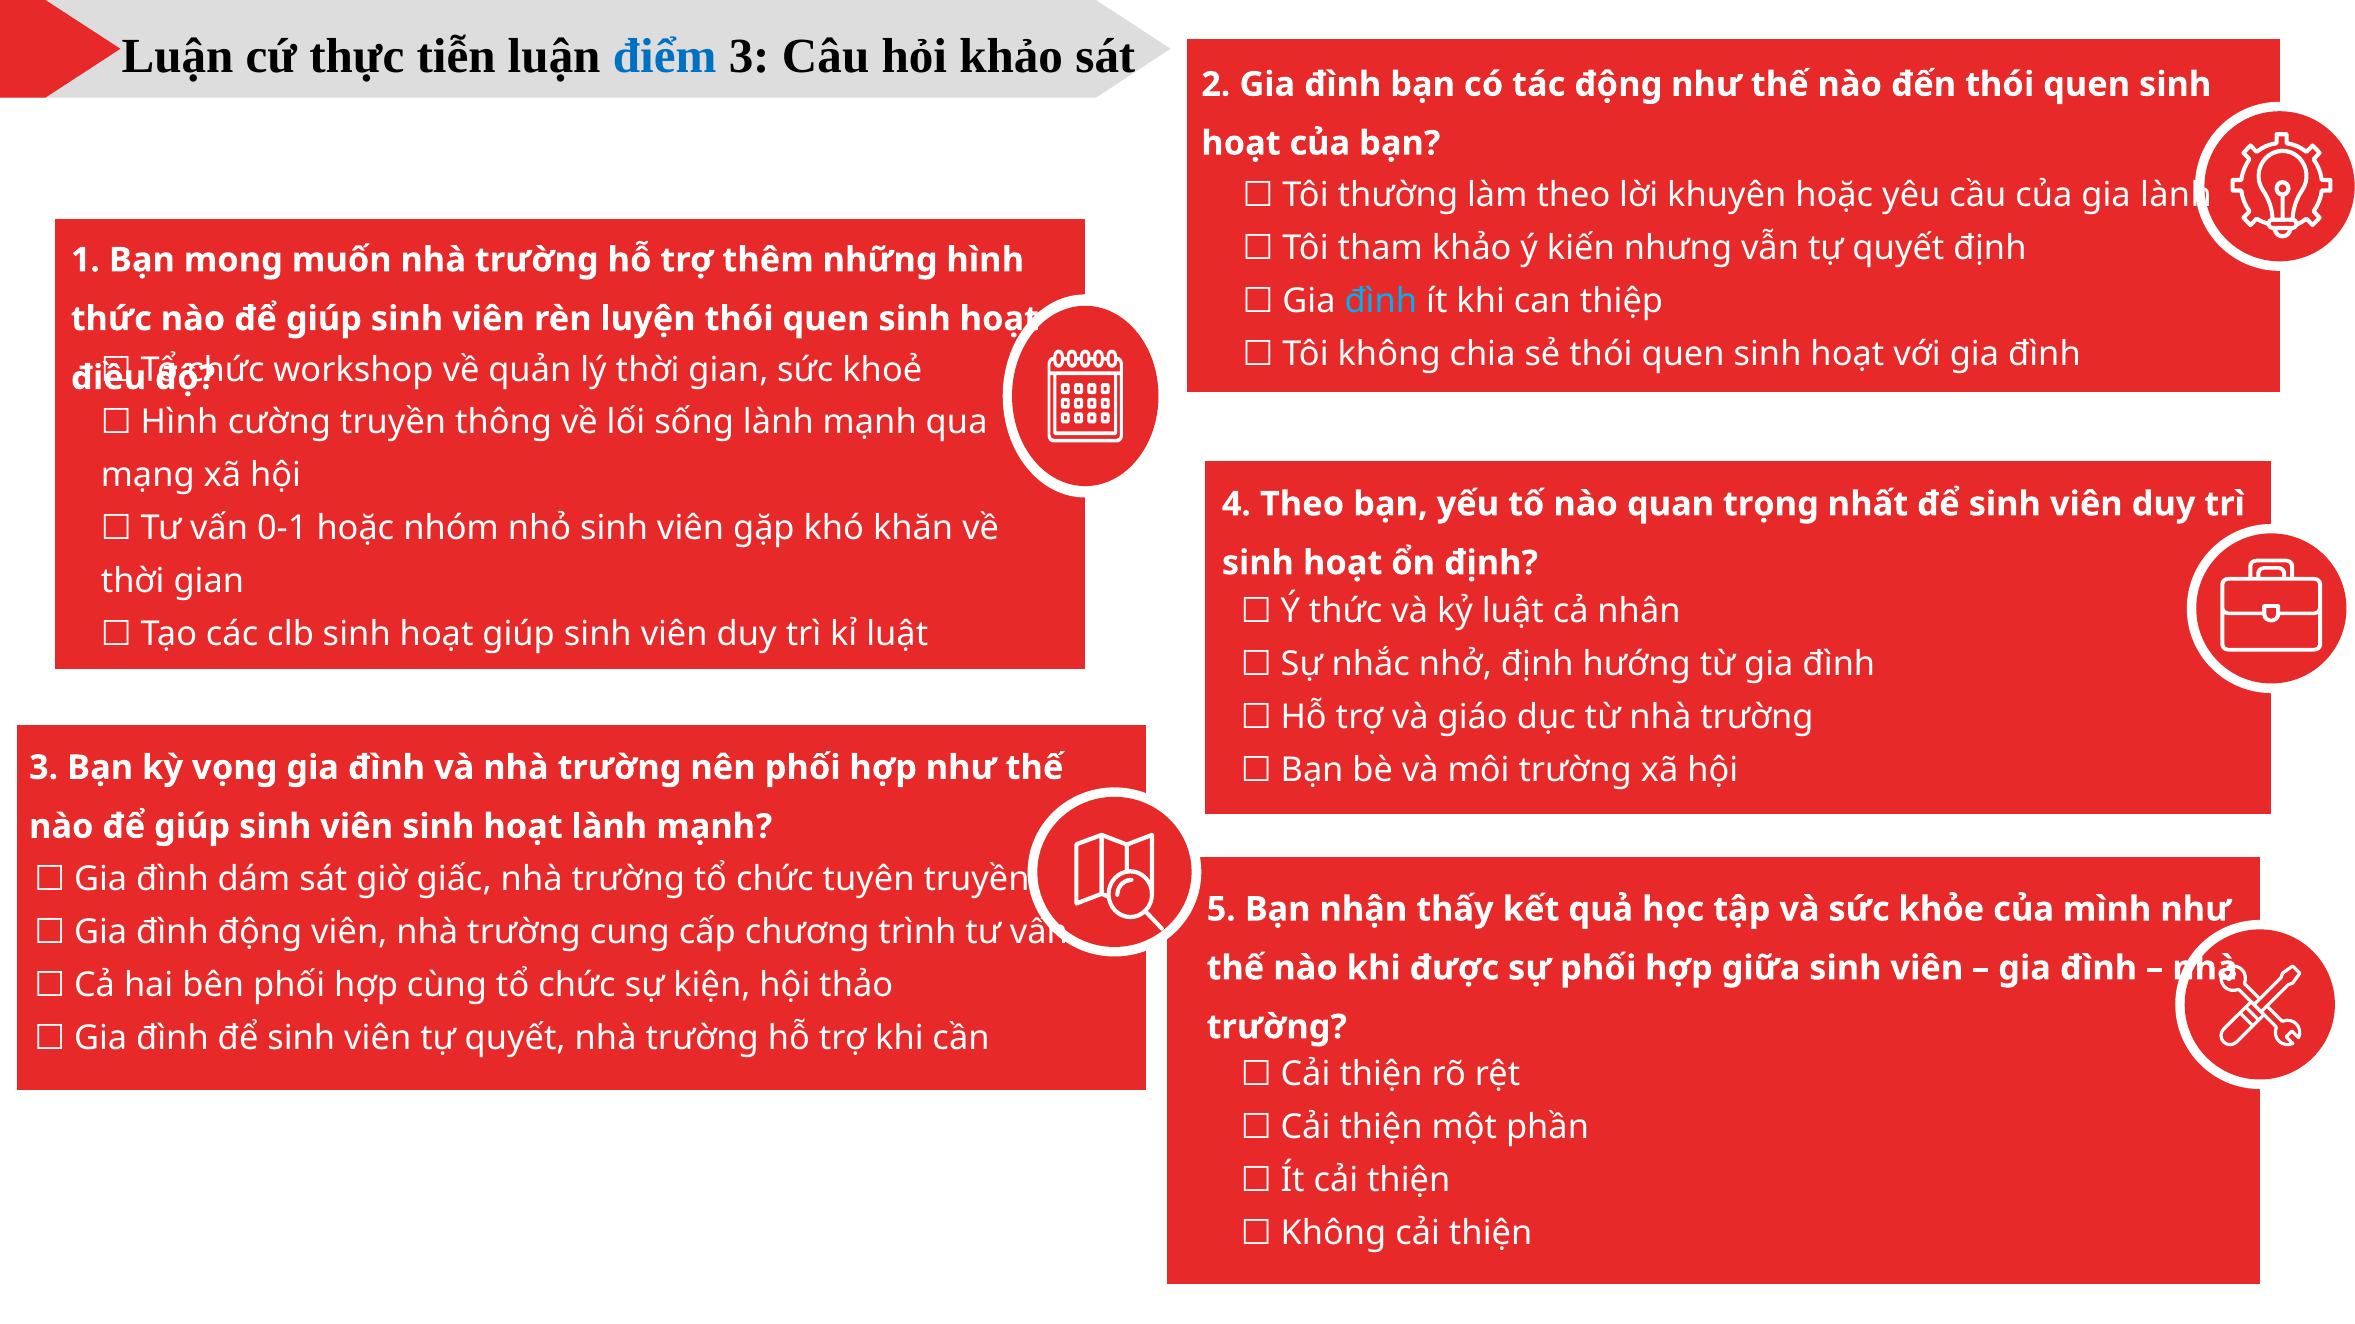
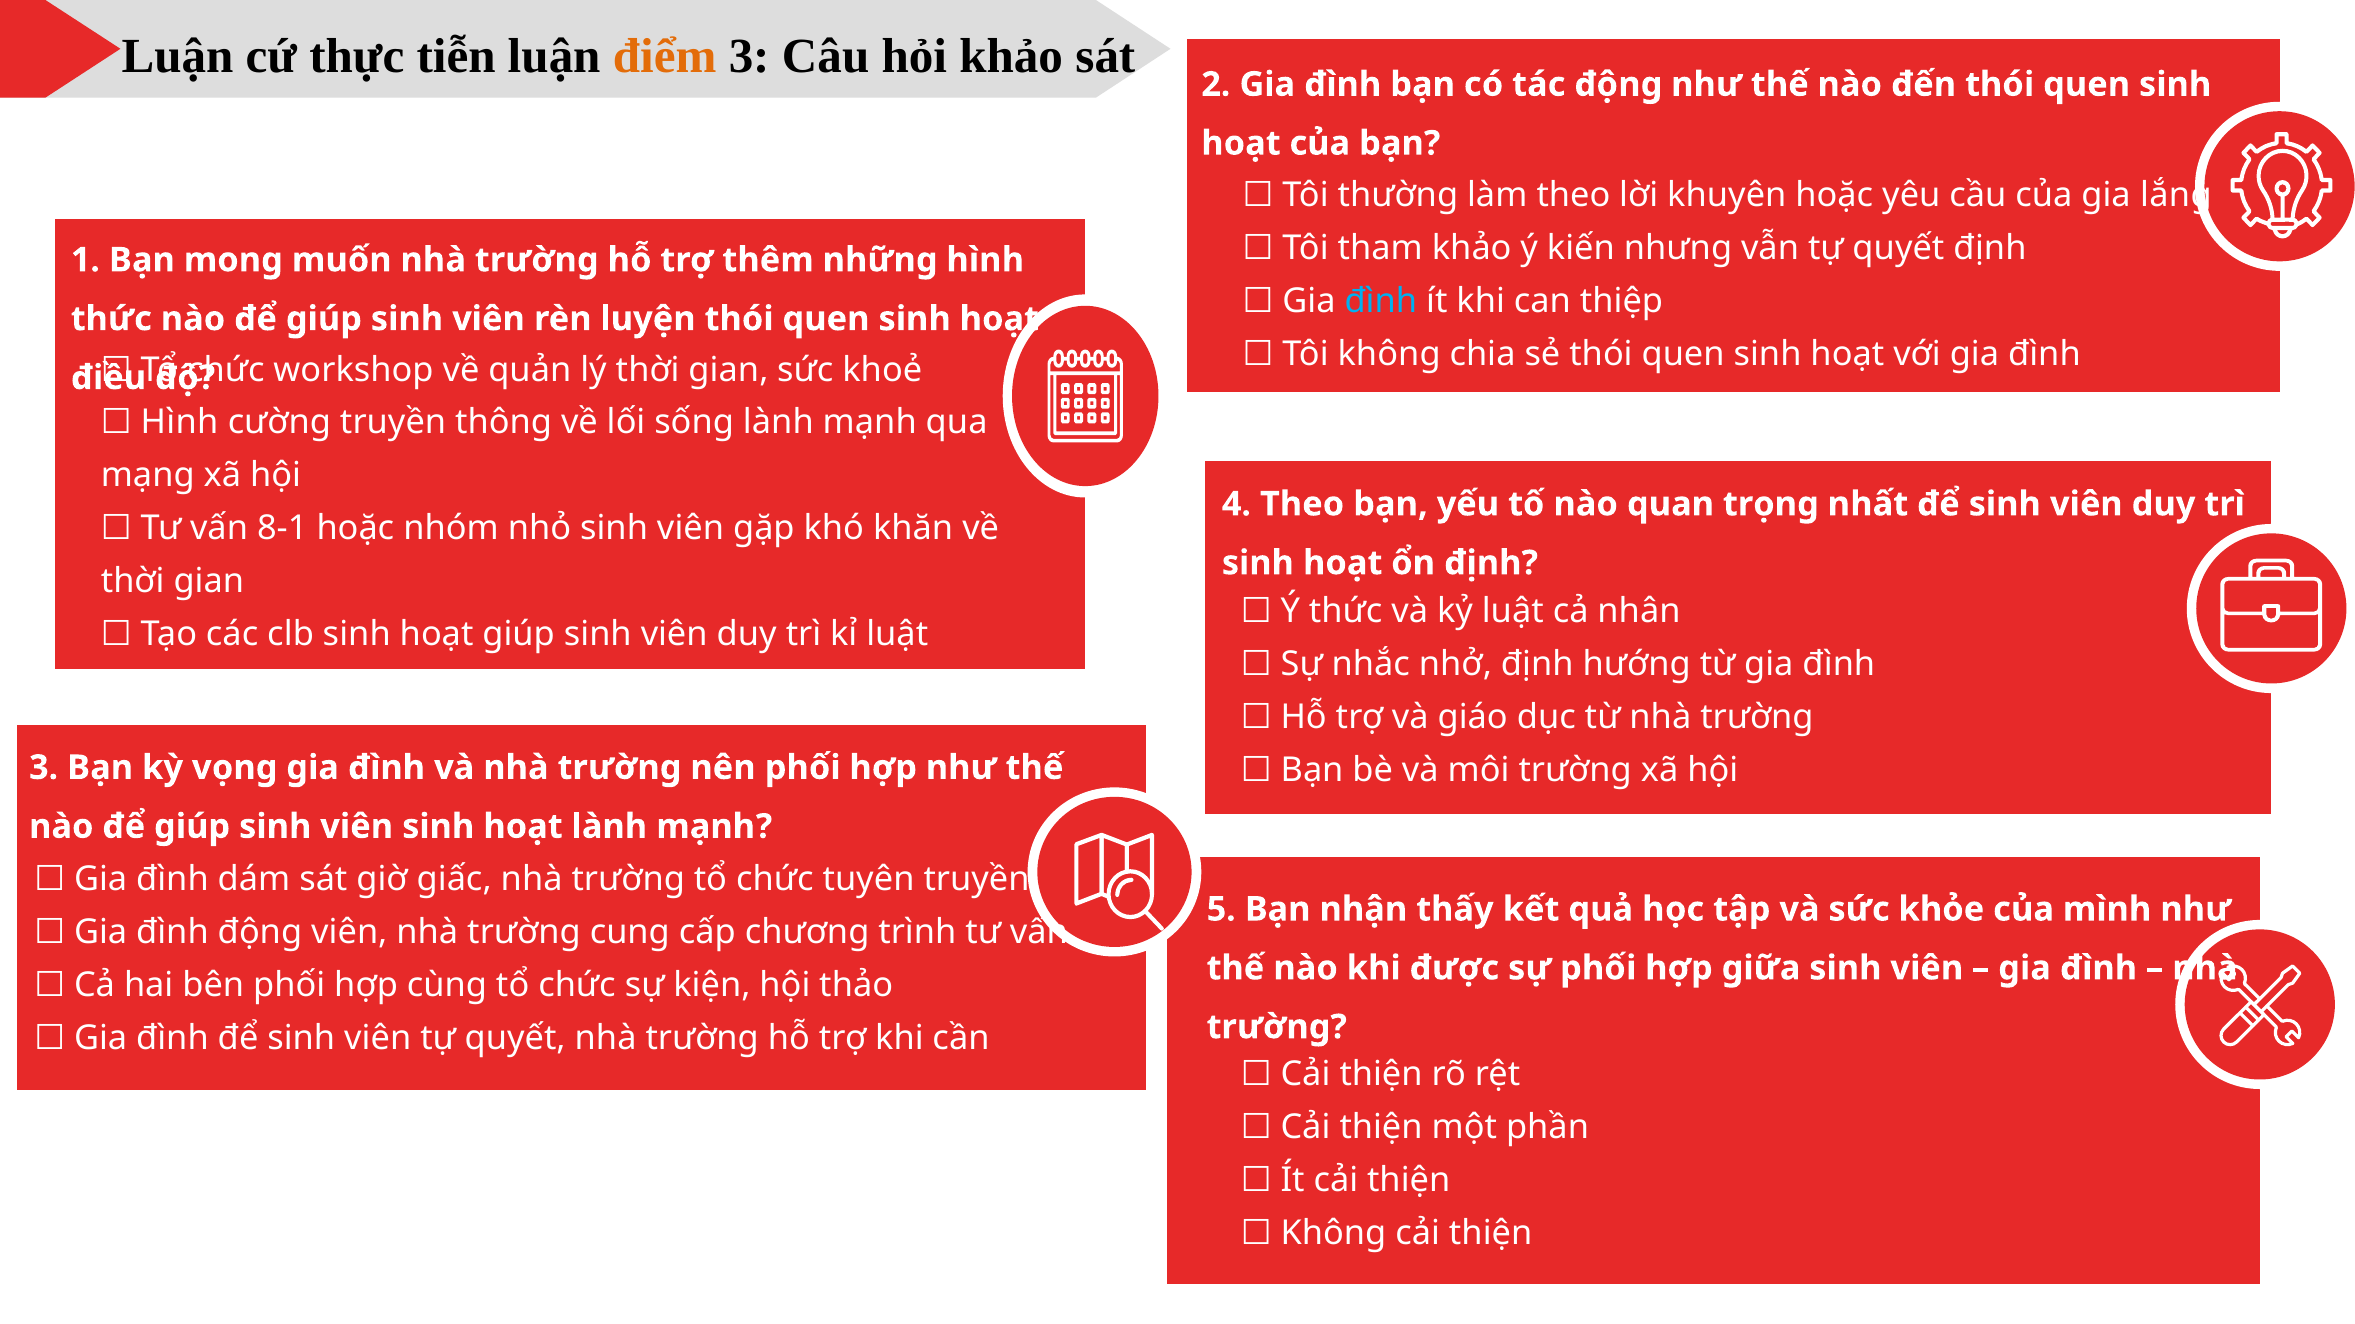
điểm colour: blue -> orange
gia lành: lành -> lắng
0-1: 0-1 -> 8-1
